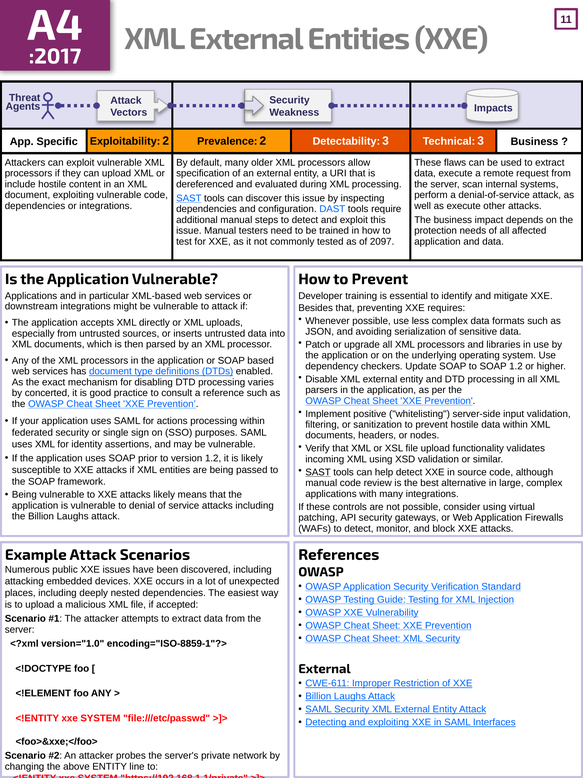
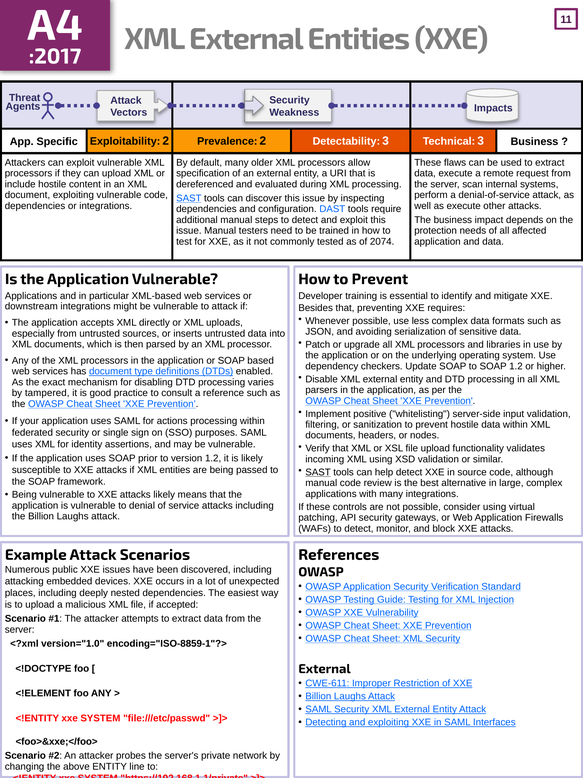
2097: 2097 -> 2074
concerted: concerted -> tampered
